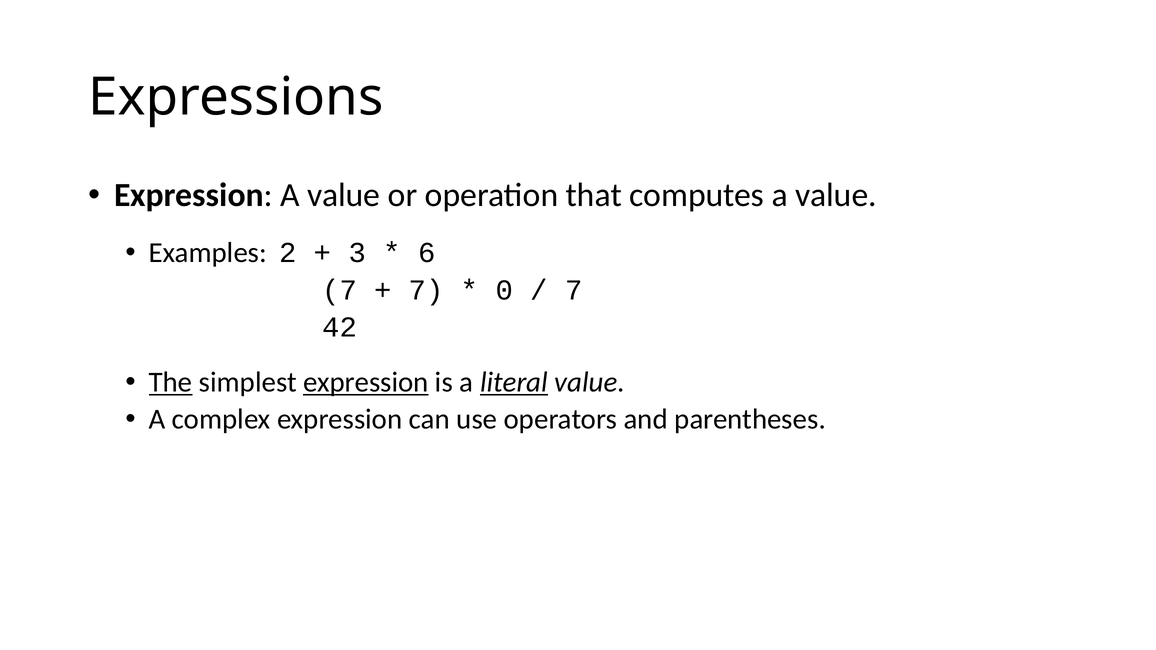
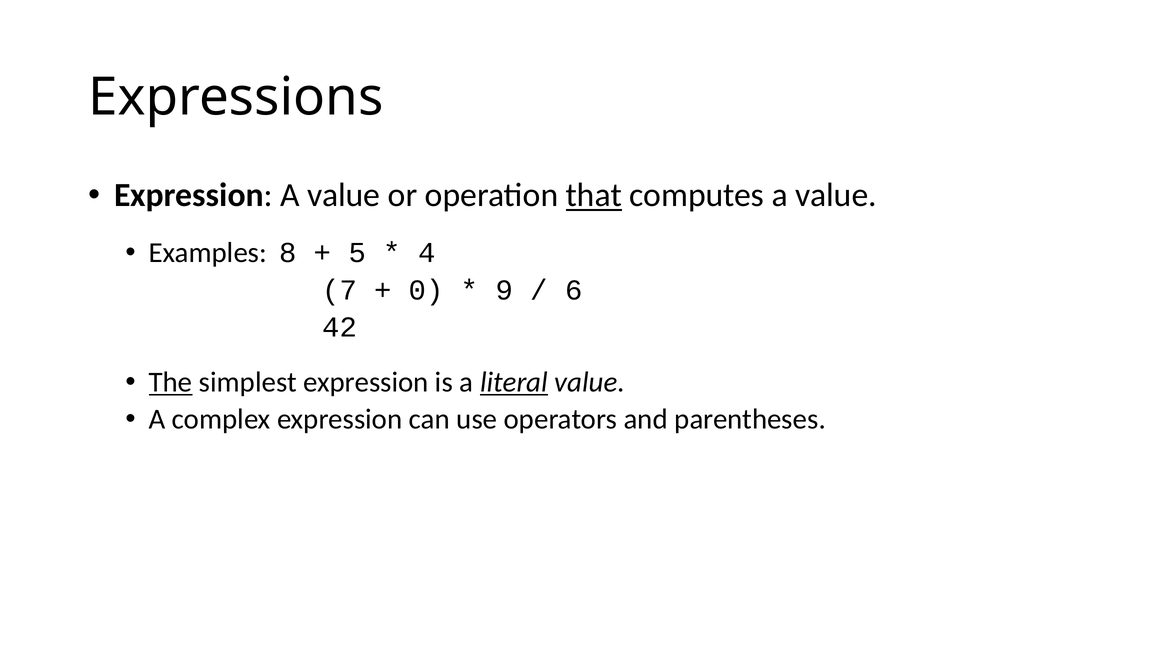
that underline: none -> present
2: 2 -> 8
3: 3 -> 5
6: 6 -> 4
7 at (426, 290): 7 -> 0
0: 0 -> 9
7 at (574, 290): 7 -> 6
expression at (366, 382) underline: present -> none
